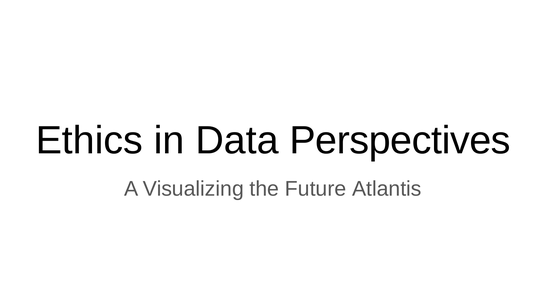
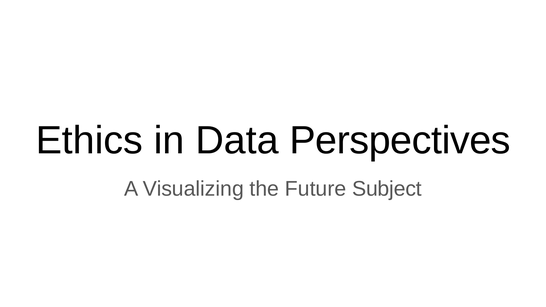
Atlantis: Atlantis -> Subject
